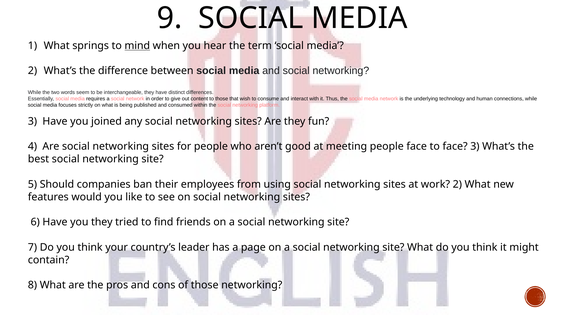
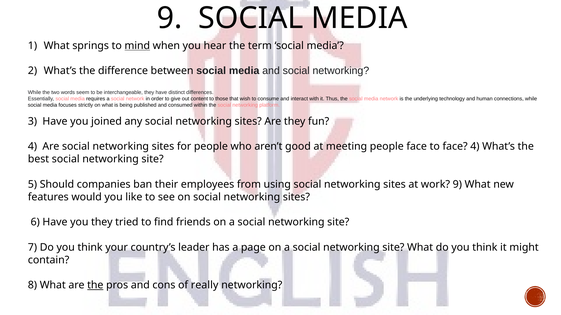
face 3: 3 -> 4
work 2: 2 -> 9
the at (95, 286) underline: none -> present
of those: those -> really
